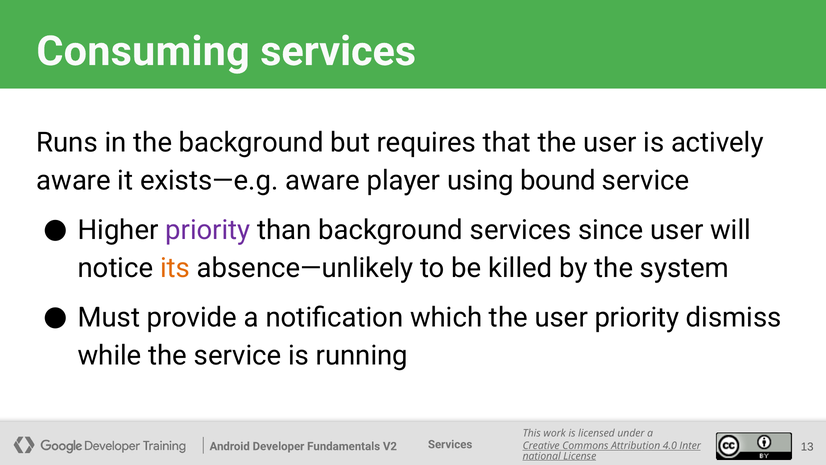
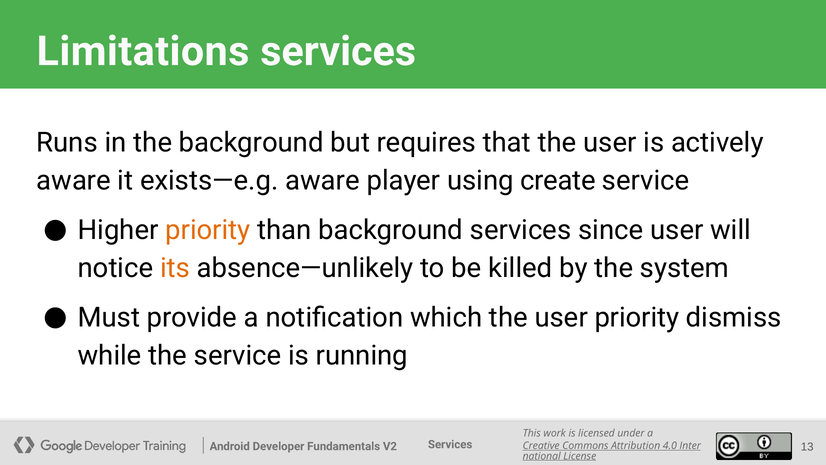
Consuming: Consuming -> Limitations
bound: bound -> create
priority at (208, 230) colour: purple -> orange
